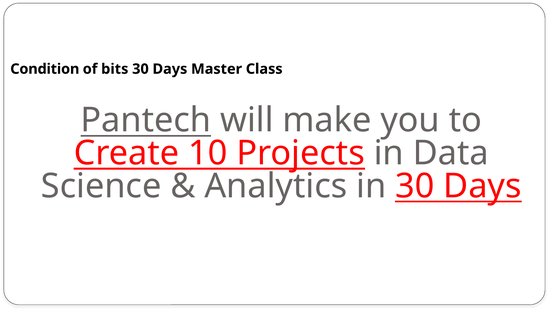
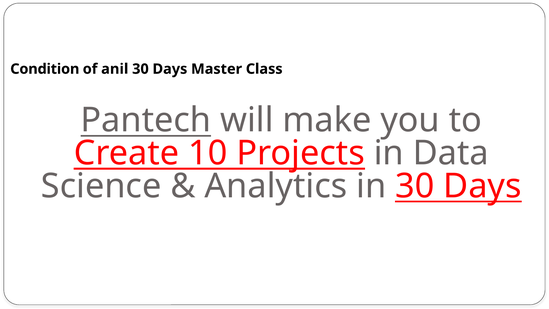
bits: bits -> anil
